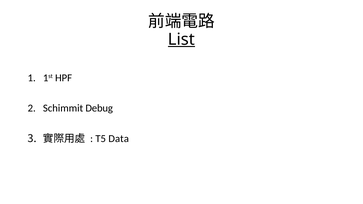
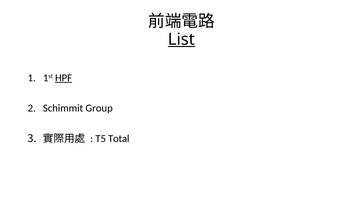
HPF underline: none -> present
Debug: Debug -> Group
Data: Data -> Total
